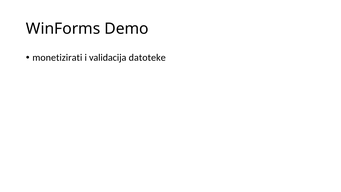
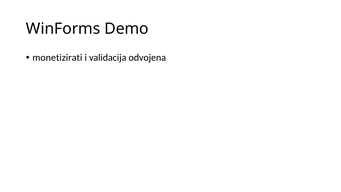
datoteke: datoteke -> odvojena
